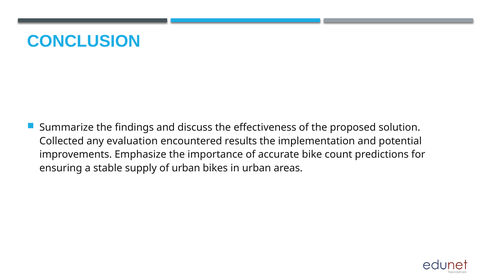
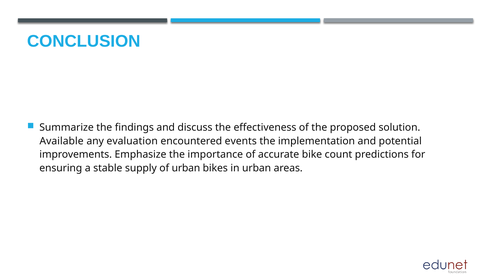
Collected: Collected -> Available
results: results -> events
